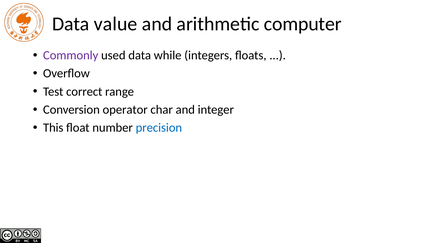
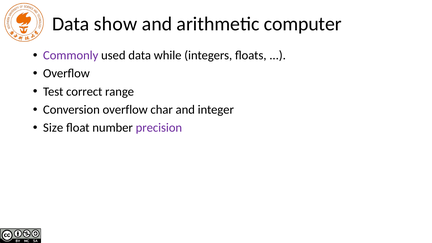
value: value -> show
Conversion operator: operator -> overflow
This: This -> Size
precision colour: blue -> purple
